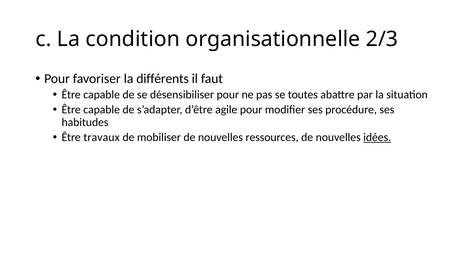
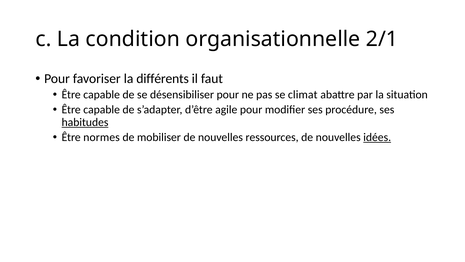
2/3: 2/3 -> 2/1
toutes: toutes -> climat
habitudes underline: none -> present
travaux: travaux -> normes
